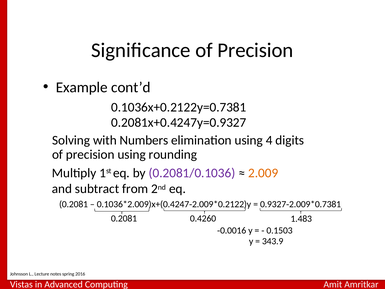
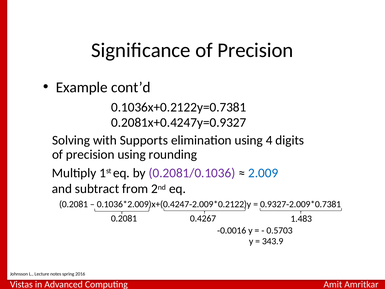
Numbers: Numbers -> Supports
2.009 colour: orange -> blue
0.4260: 0.4260 -> 0.4267
0.1503: 0.1503 -> 0.5703
